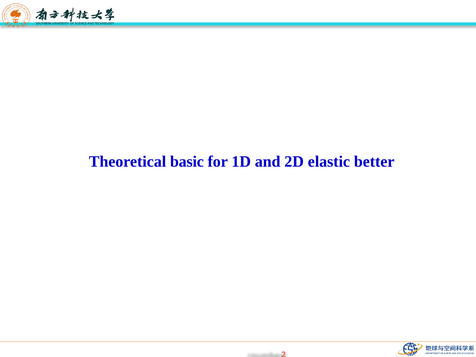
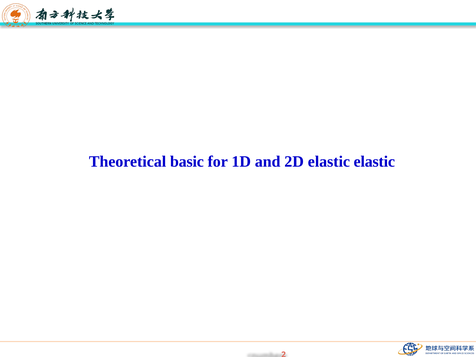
elastic better: better -> elastic
